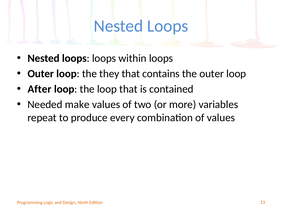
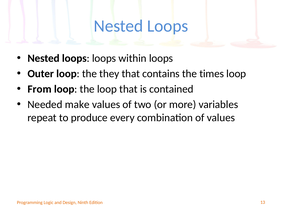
the outer: outer -> times
After: After -> From
